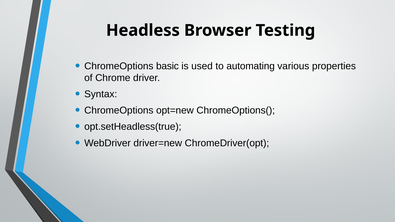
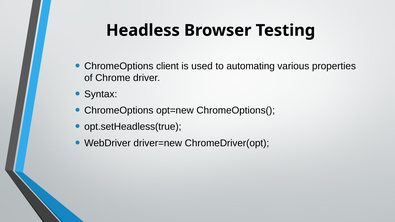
basic: basic -> client
